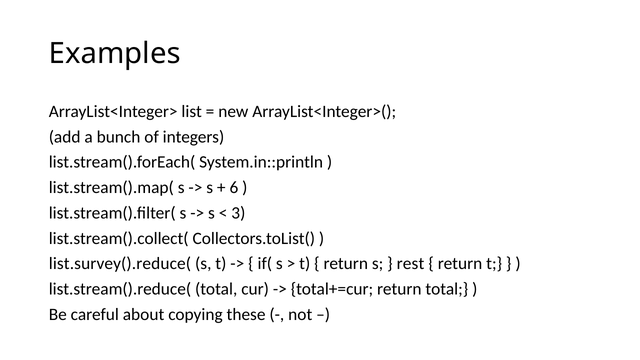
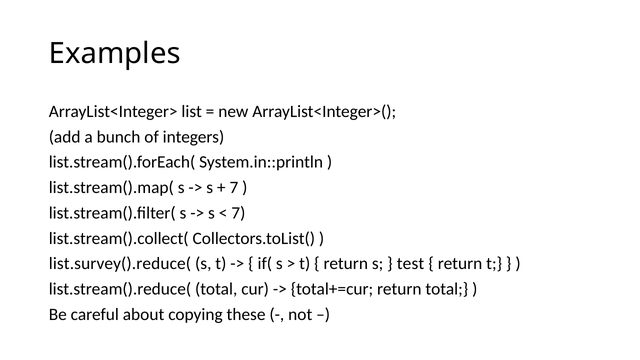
6 at (234, 188): 6 -> 7
3 at (238, 213): 3 -> 7
rest: rest -> test
